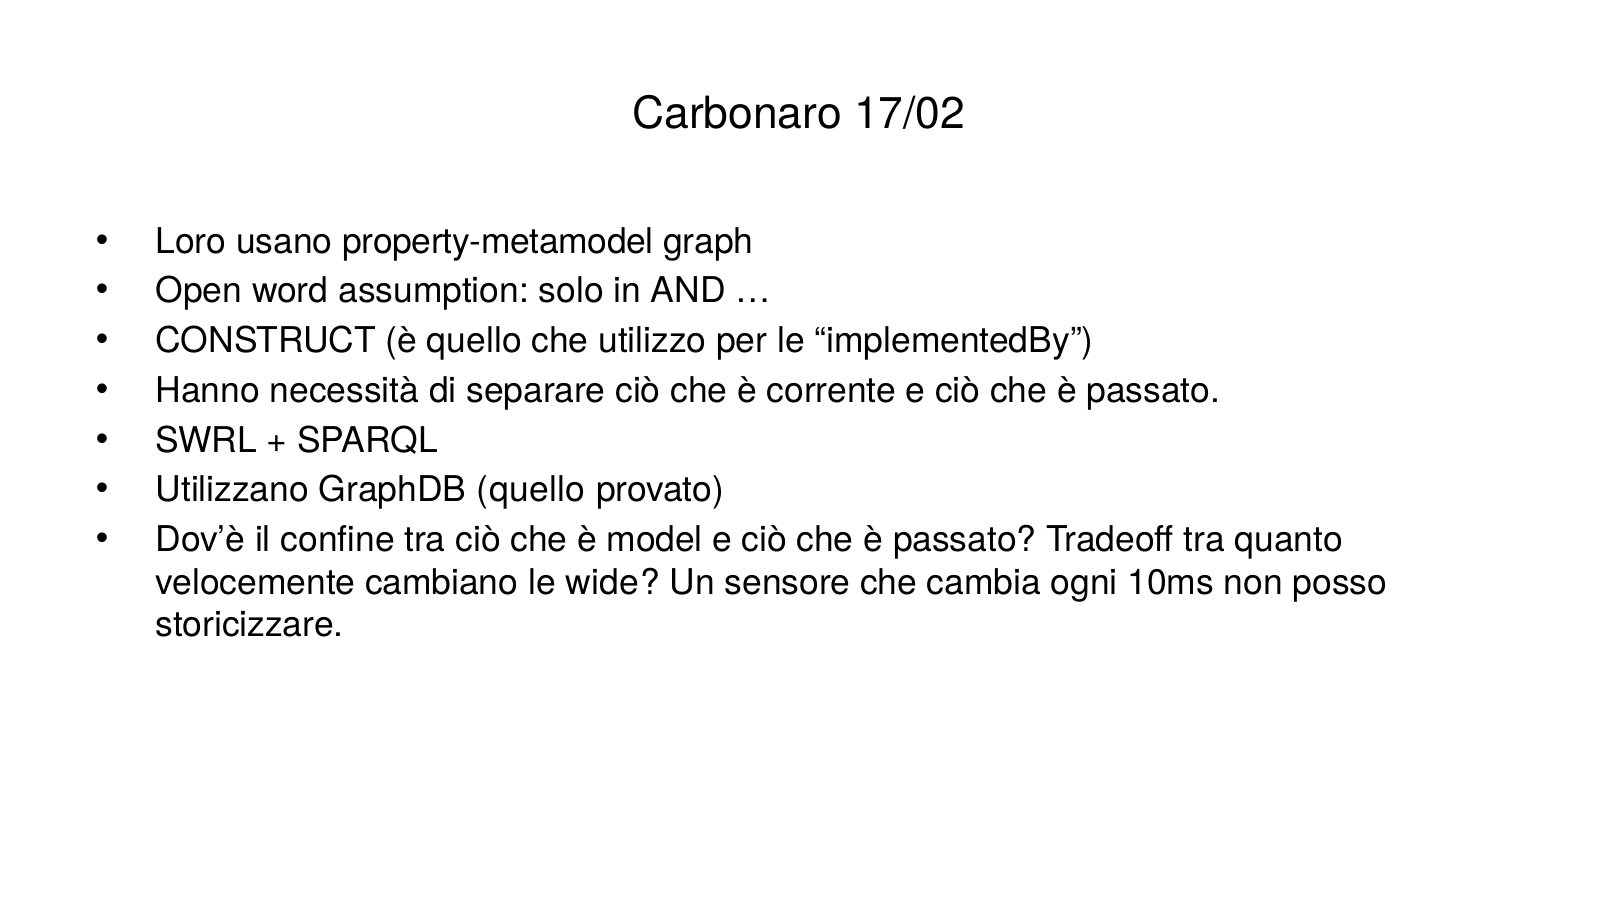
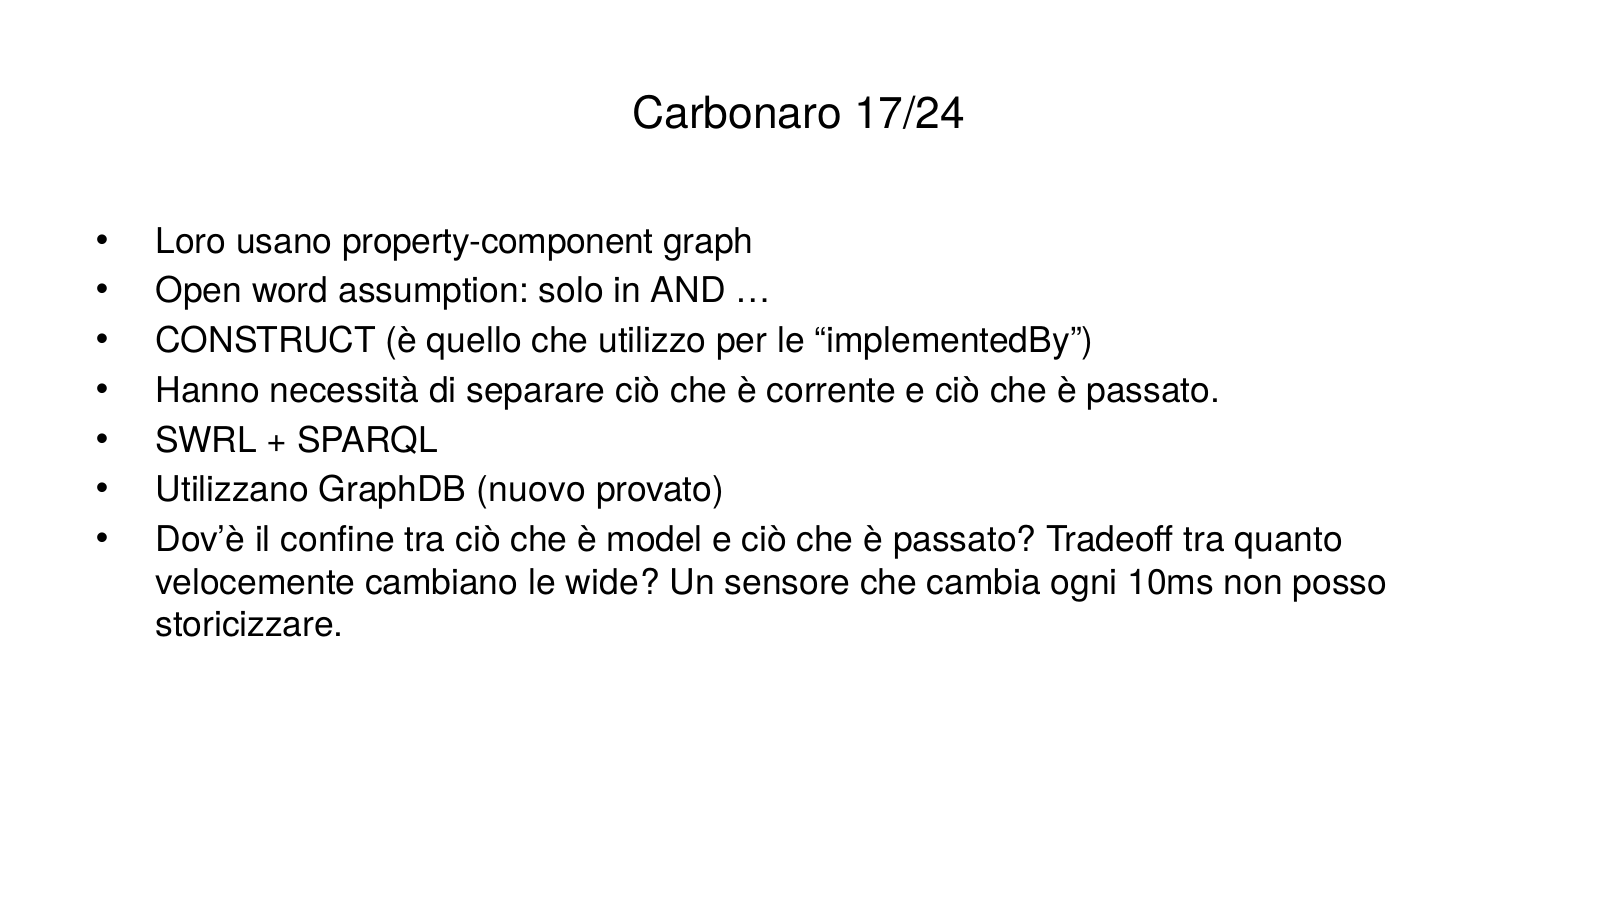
17/02: 17/02 -> 17/24
property-metamodel: property-metamodel -> property-component
GraphDB quello: quello -> nuovo
